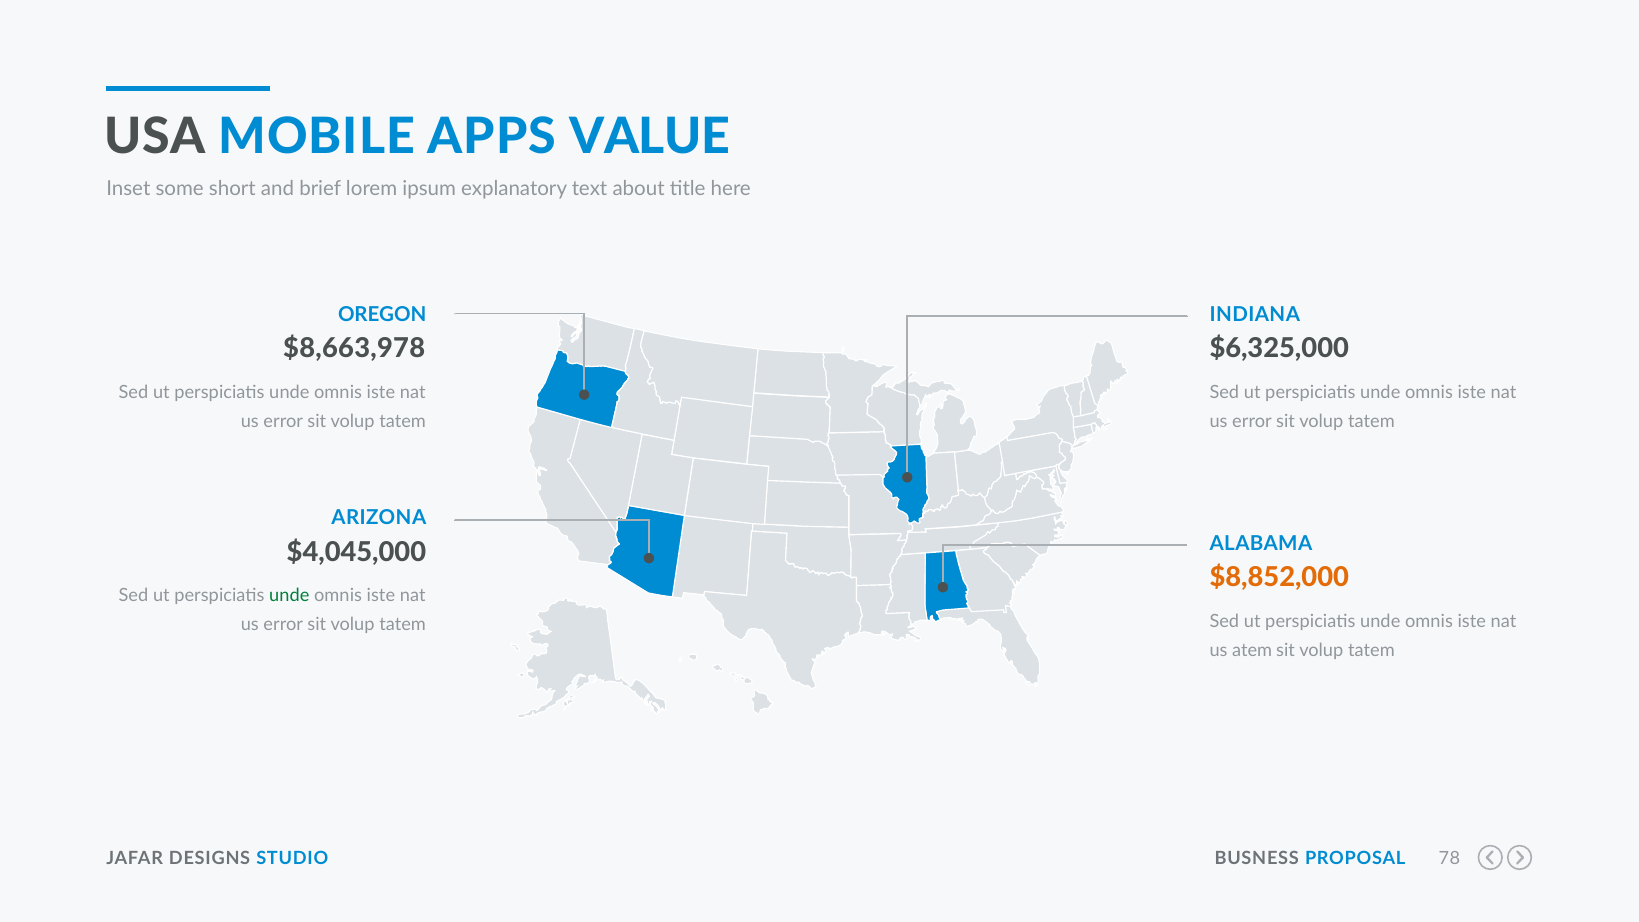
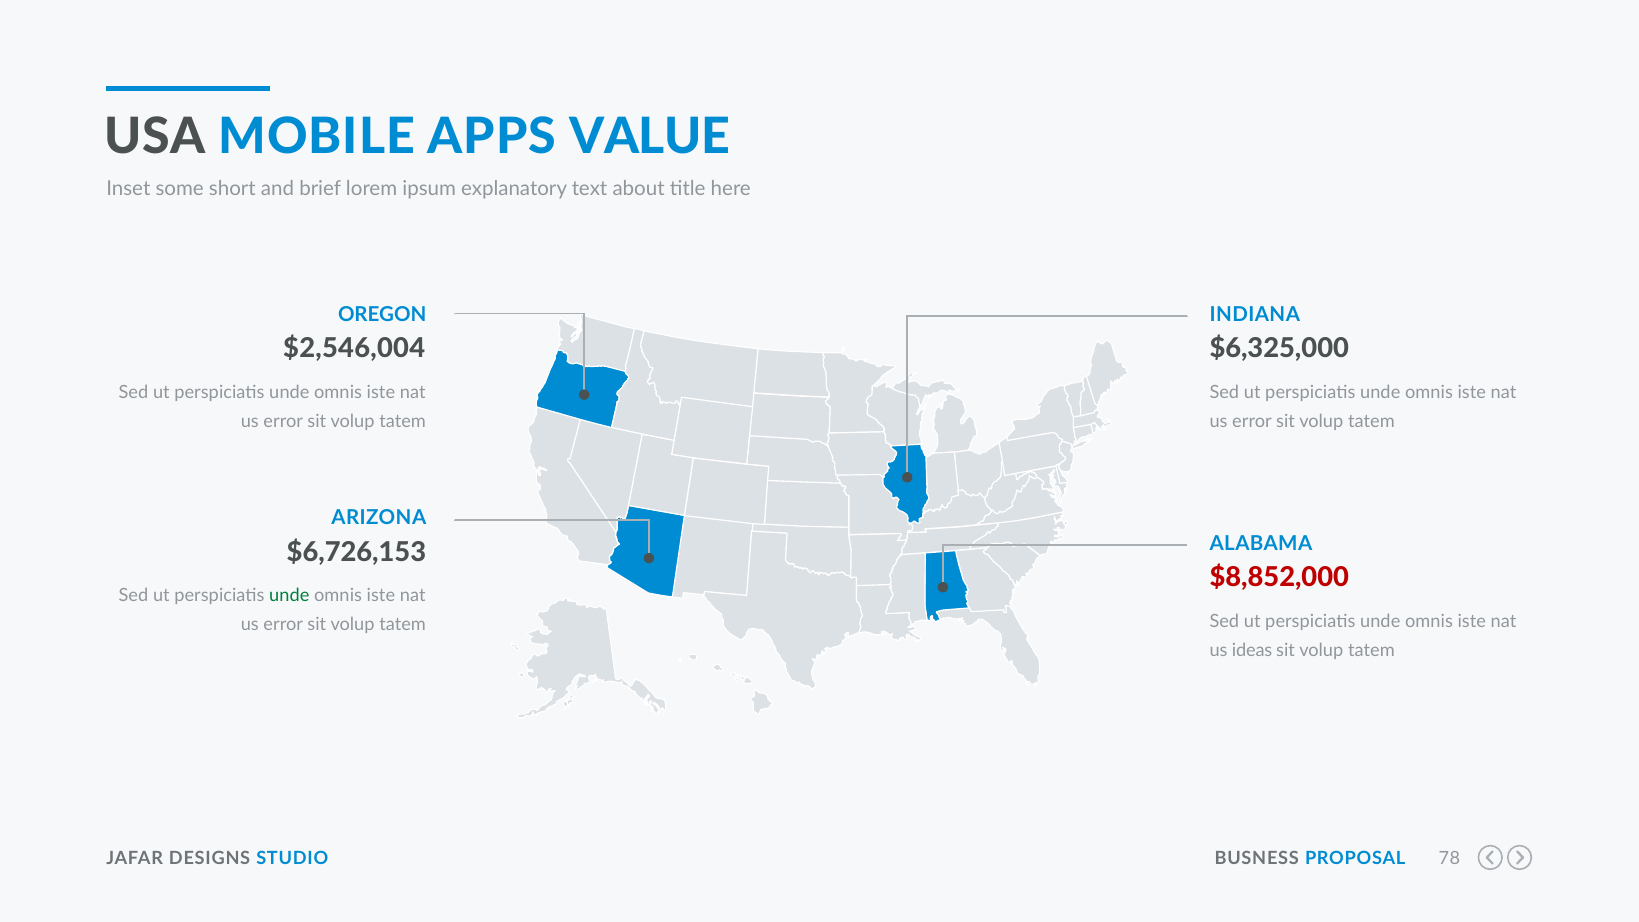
$8,663,978: $8,663,978 -> $2,546,004
$4,045,000: $4,045,000 -> $6,726,153
$8,852,000 colour: orange -> red
atem: atem -> ideas
